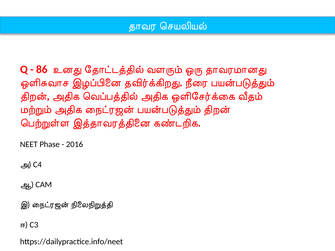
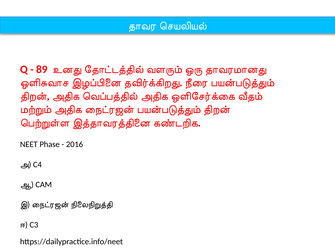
86: 86 -> 89
